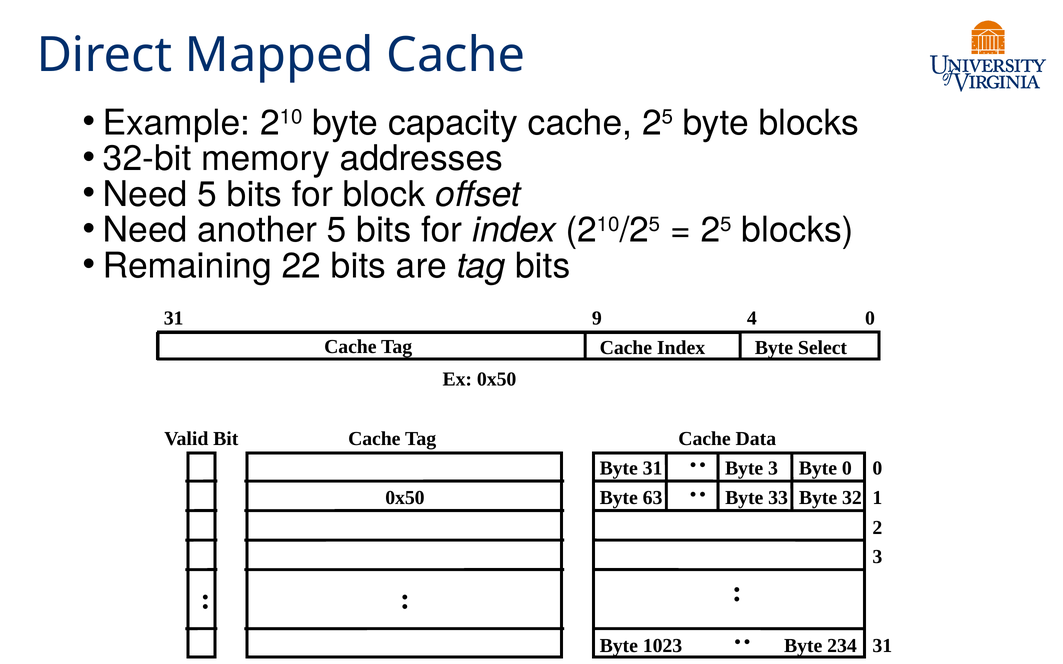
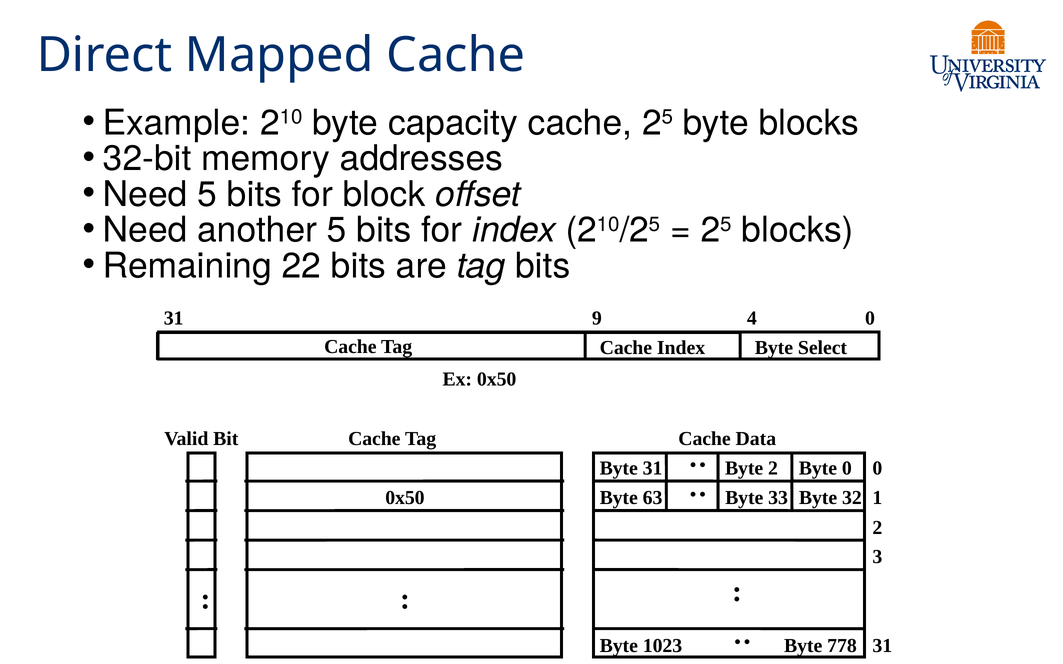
Byte 3: 3 -> 2
234: 234 -> 778
